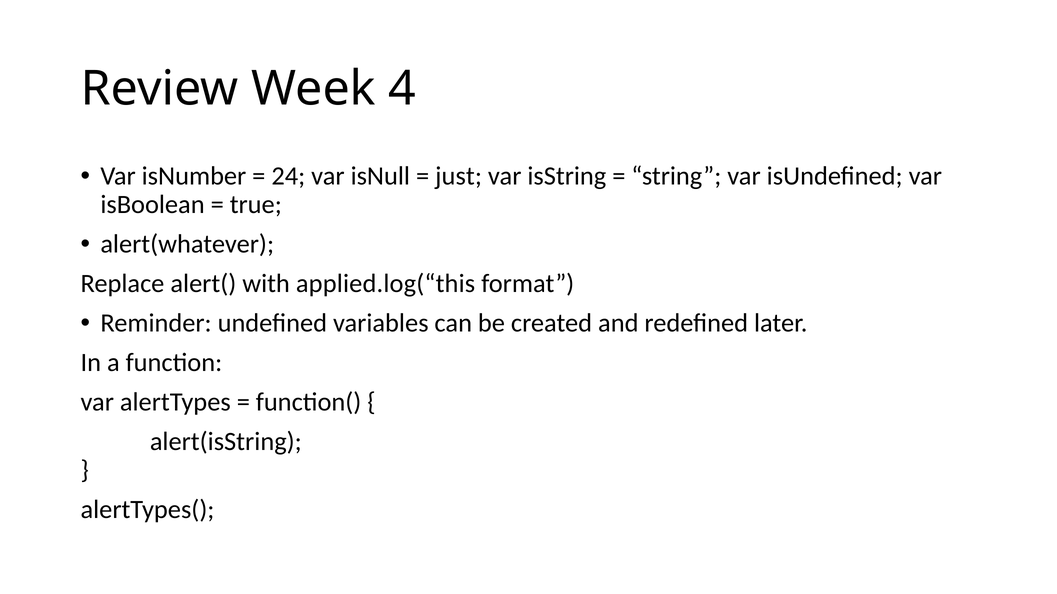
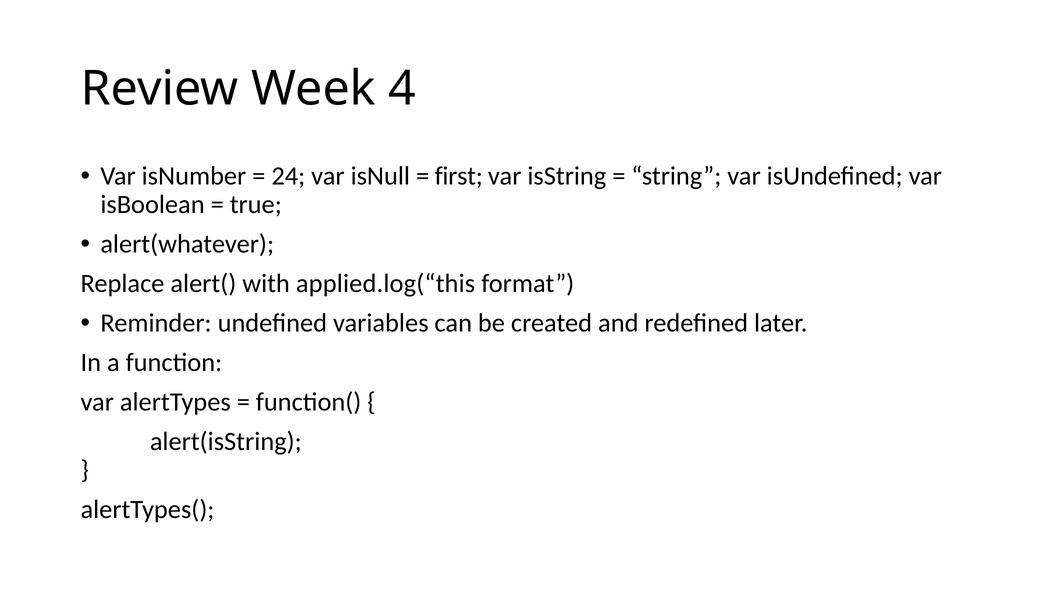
just: just -> first
